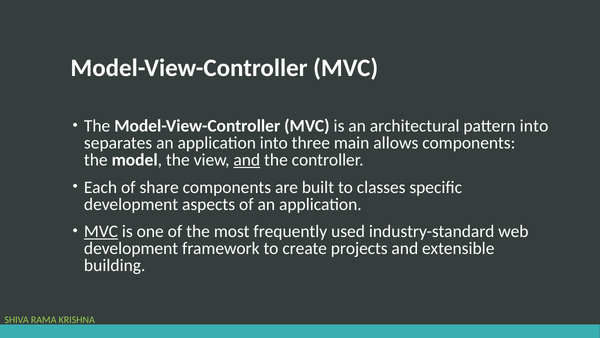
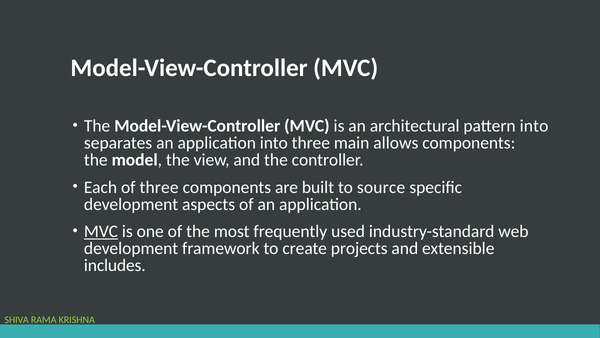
and at (247, 160) underline: present -> none
of share: share -> three
classes: classes -> source
building: building -> includes
